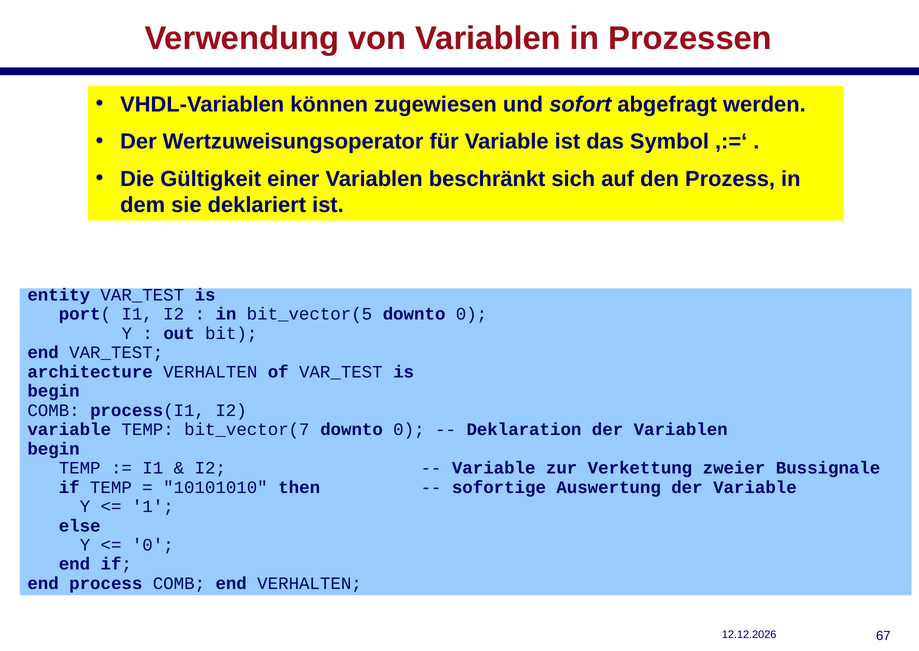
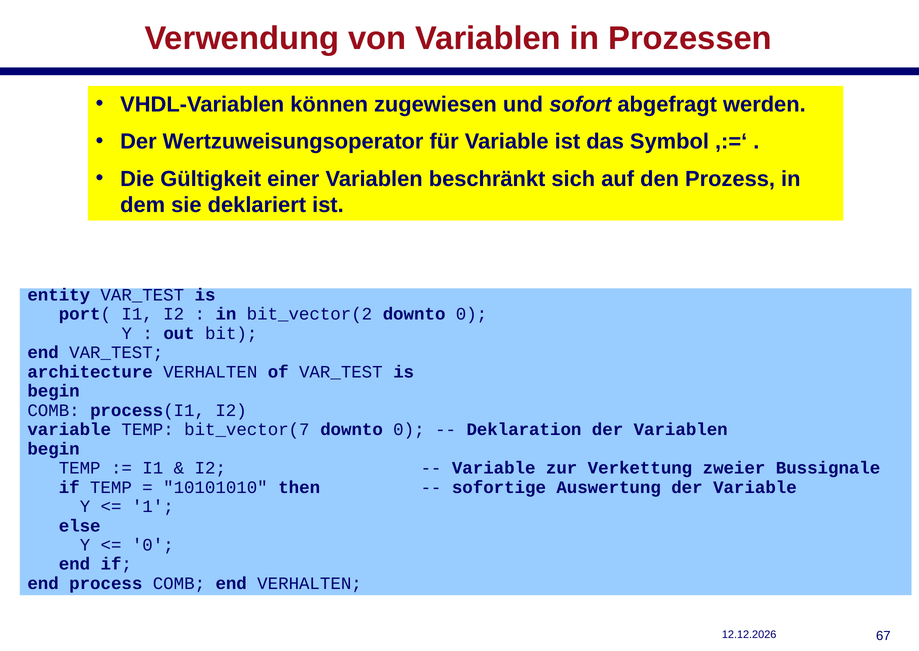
bit_vector(5: bit_vector(5 -> bit_vector(2
